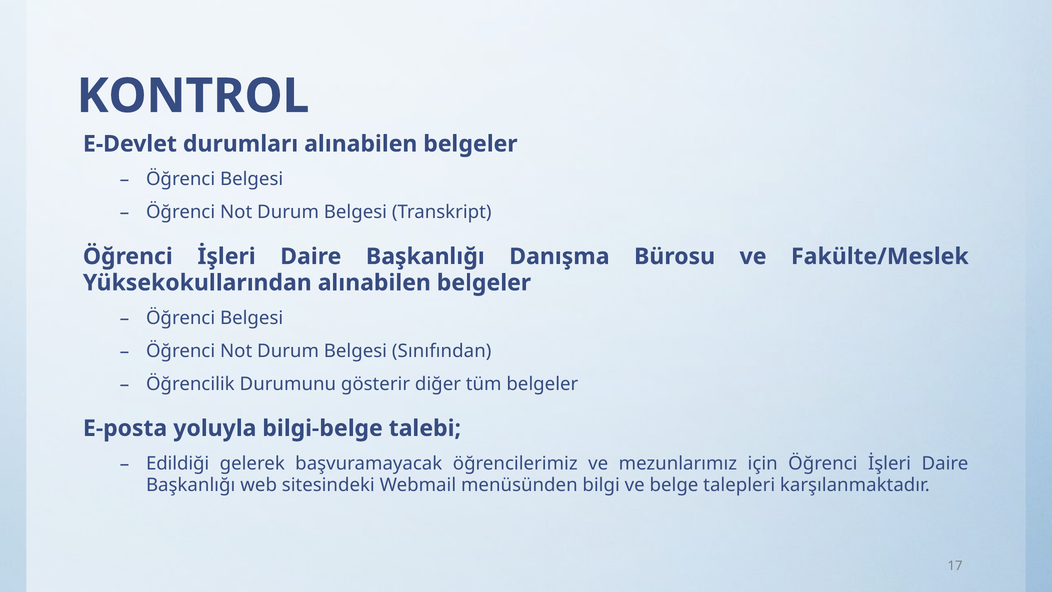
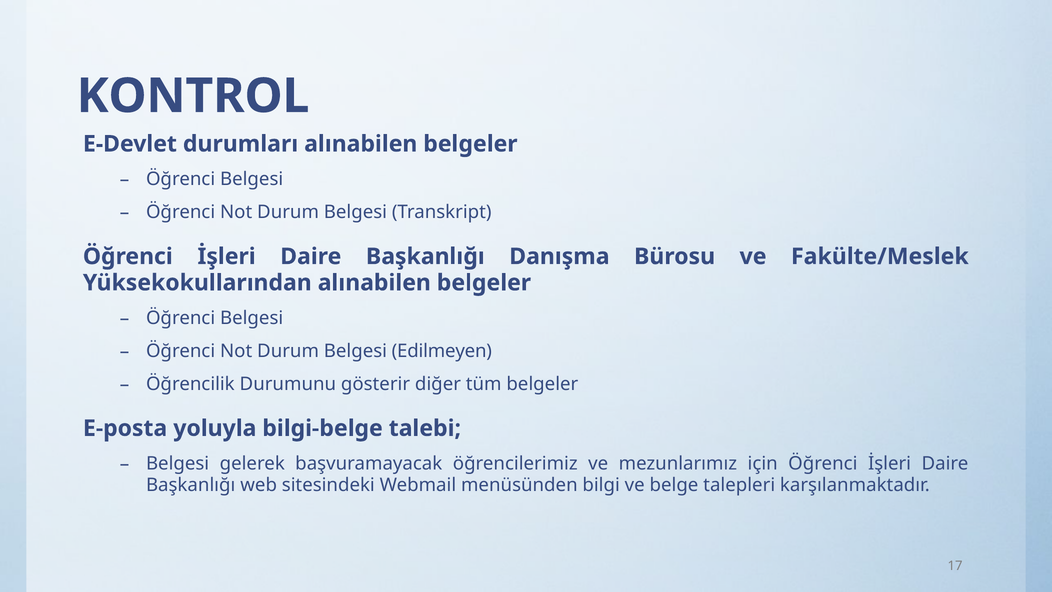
Sınıfından: Sınıfından -> Edilmeyen
Edildiği at (178, 464): Edildiği -> Belgesi
